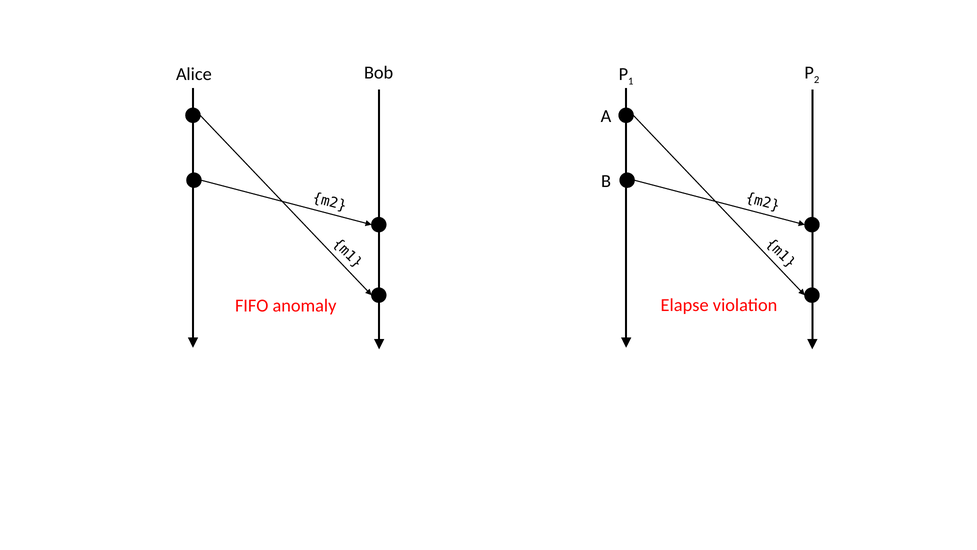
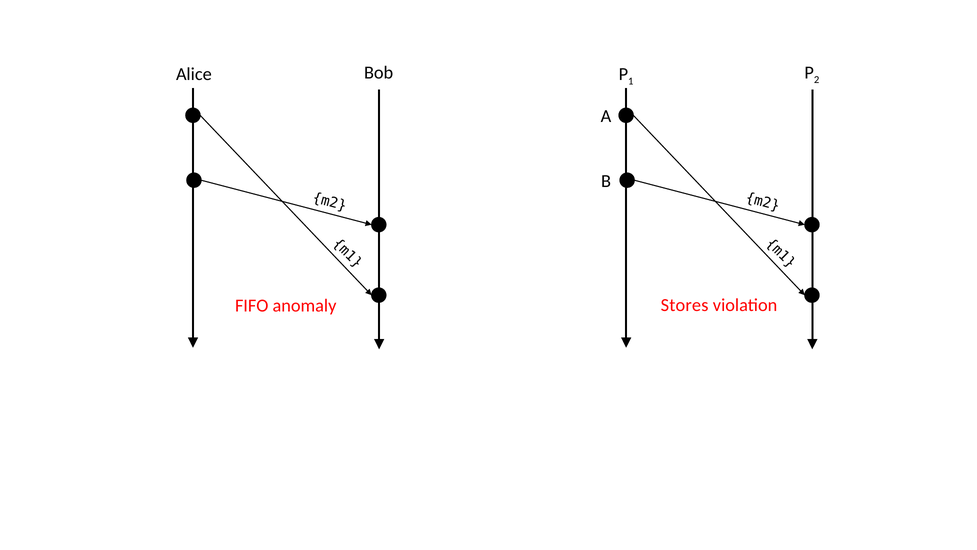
Elapse: Elapse -> Stores
